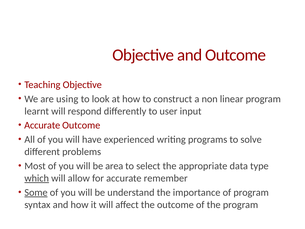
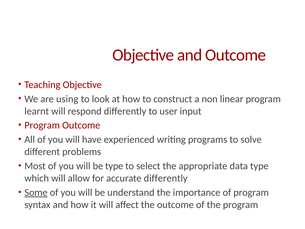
Accurate at (42, 125): Accurate -> Program
be area: area -> type
which underline: present -> none
accurate remember: remember -> differently
